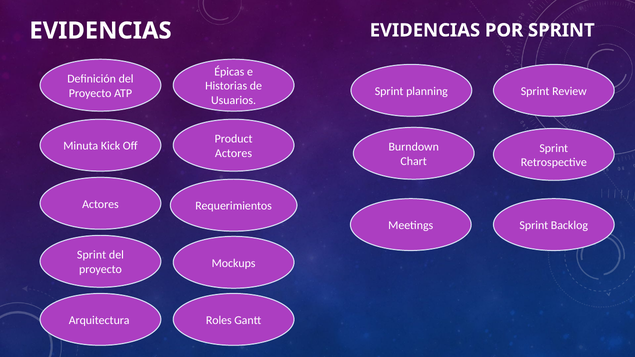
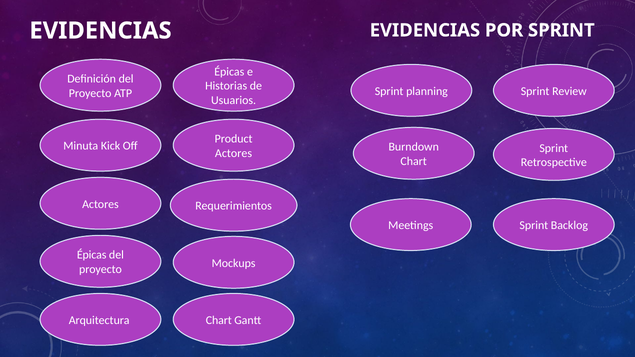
Sprint at (92, 255): Sprint -> Épicas
Roles at (219, 320): Roles -> Chart
